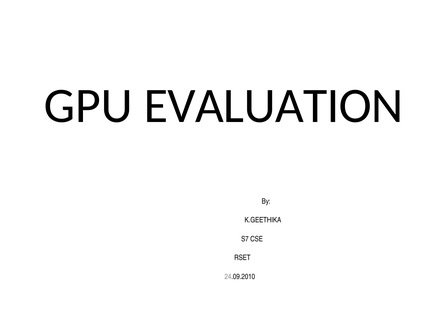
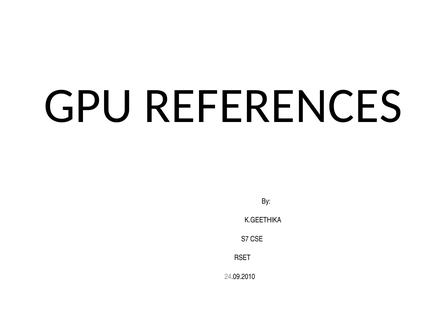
EVALUATION: EVALUATION -> REFERENCES
